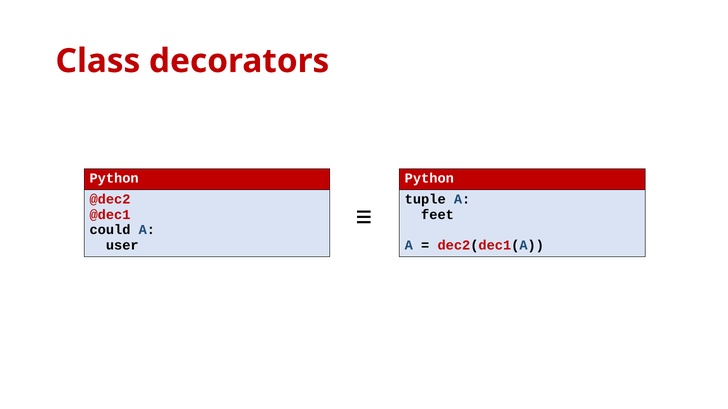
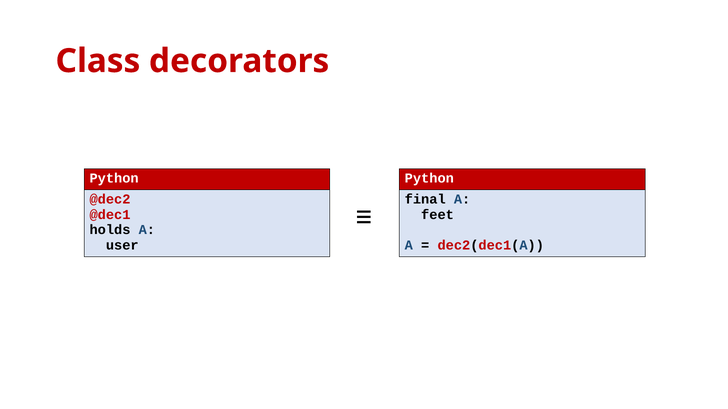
tuple: tuple -> final
could: could -> holds
